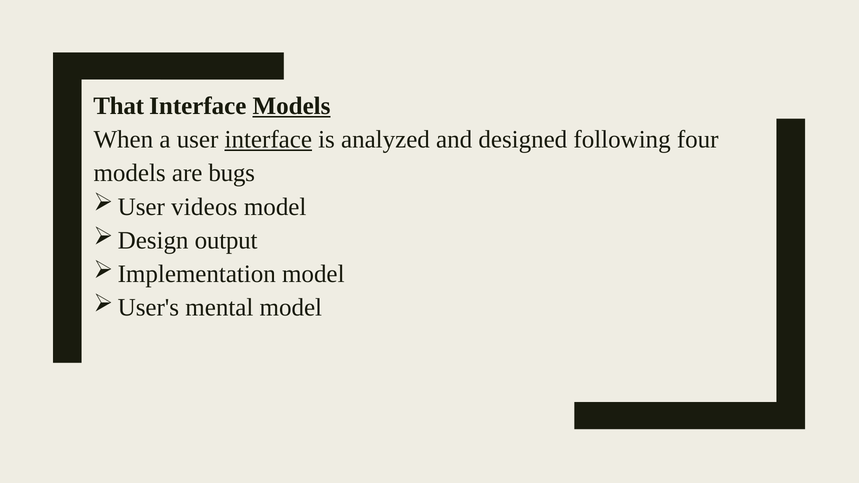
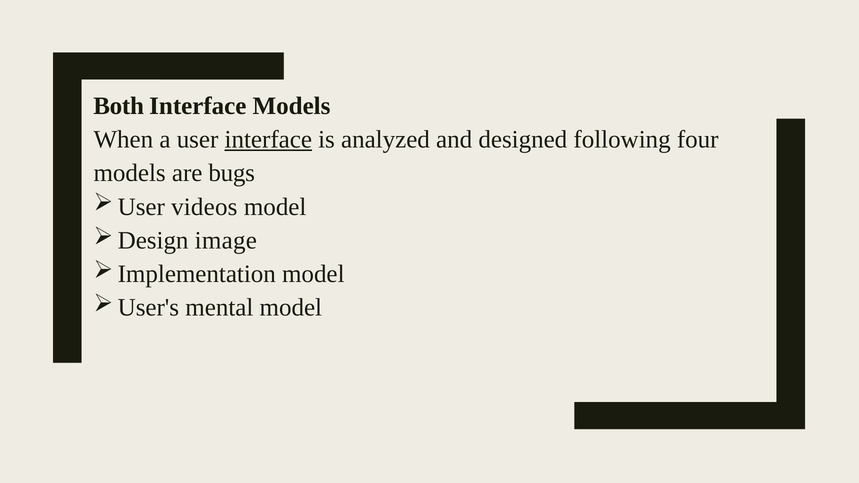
That: That -> Both
Models at (292, 106) underline: present -> none
output: output -> image
